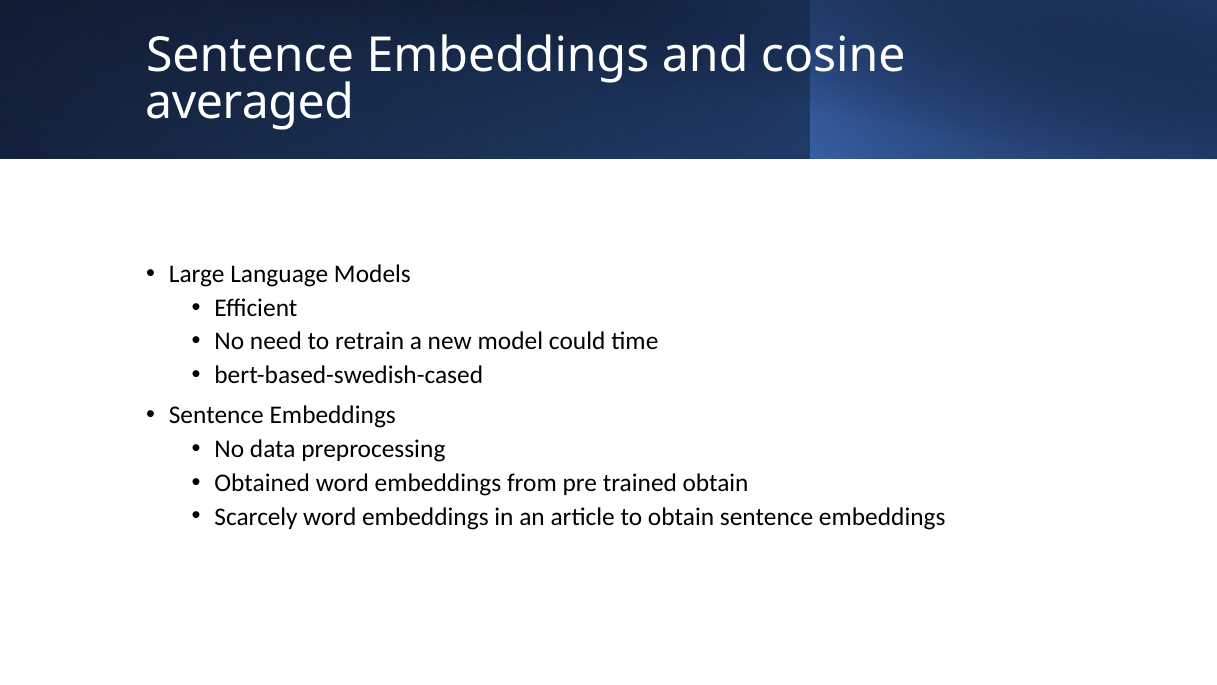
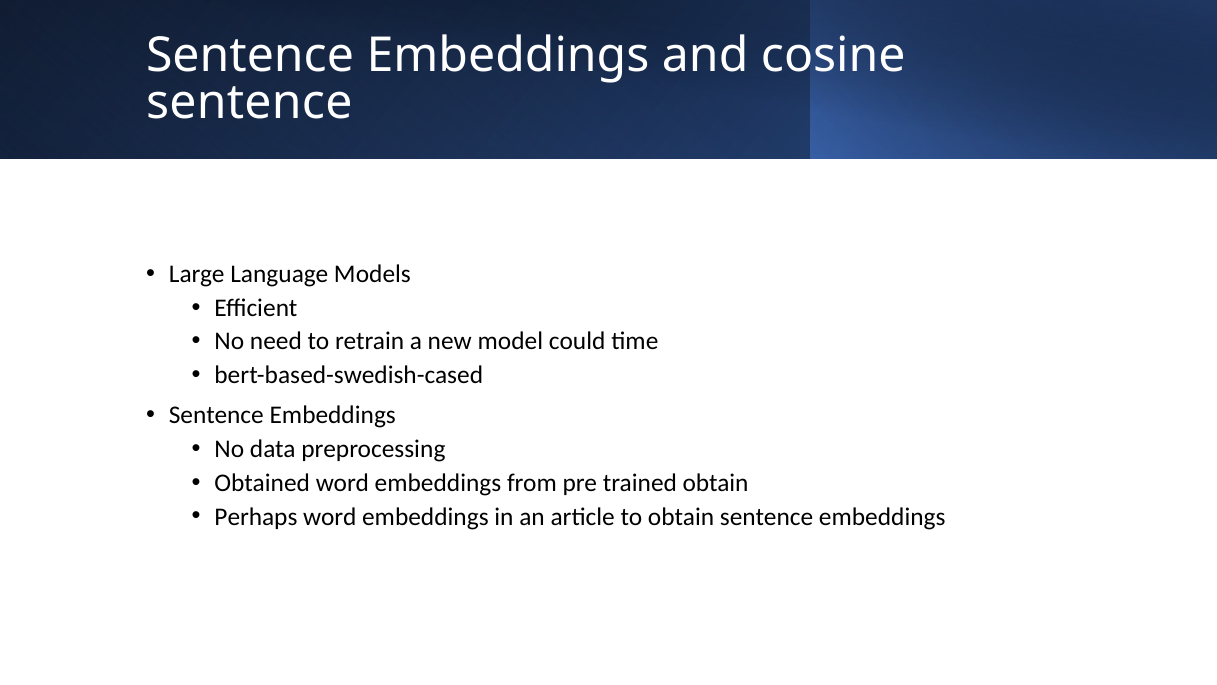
averaged at (250, 103): averaged -> sentence
Scarcely: Scarcely -> Perhaps
